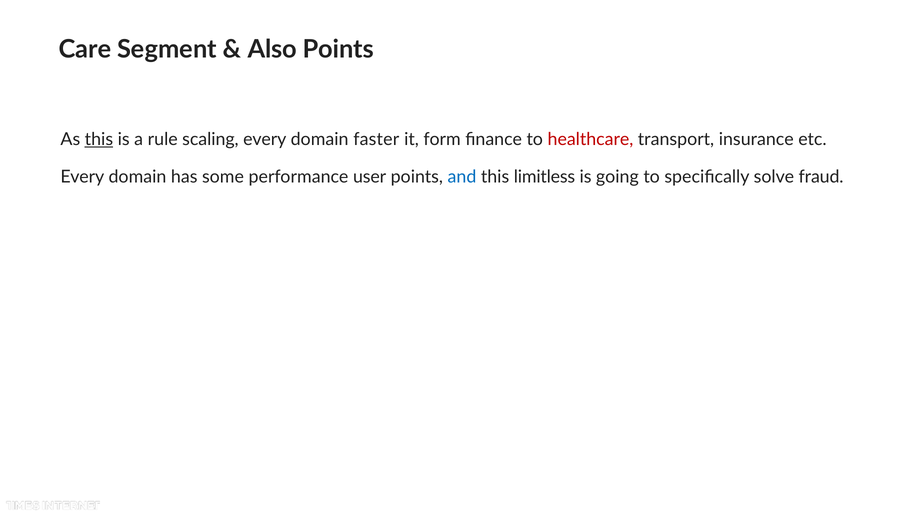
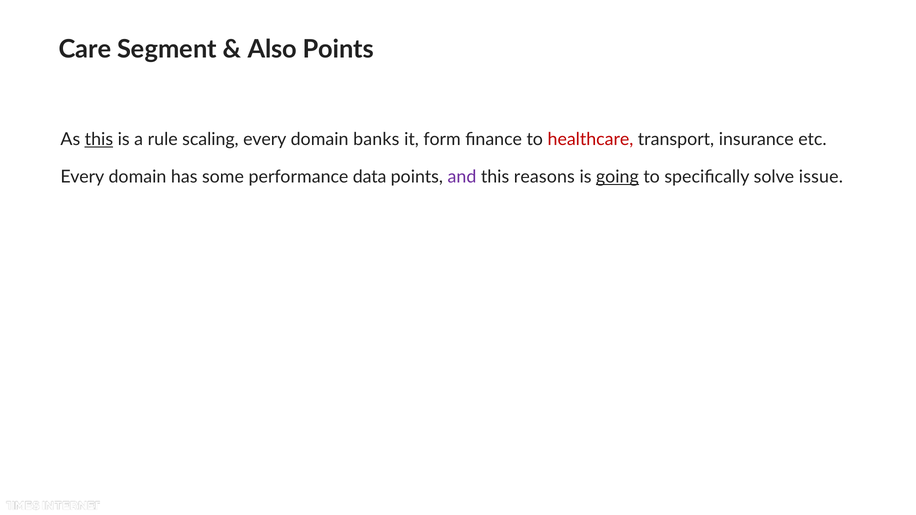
faster: faster -> banks
user: user -> data
and colour: blue -> purple
limitless: limitless -> reasons
going underline: none -> present
fraud: fraud -> issue
